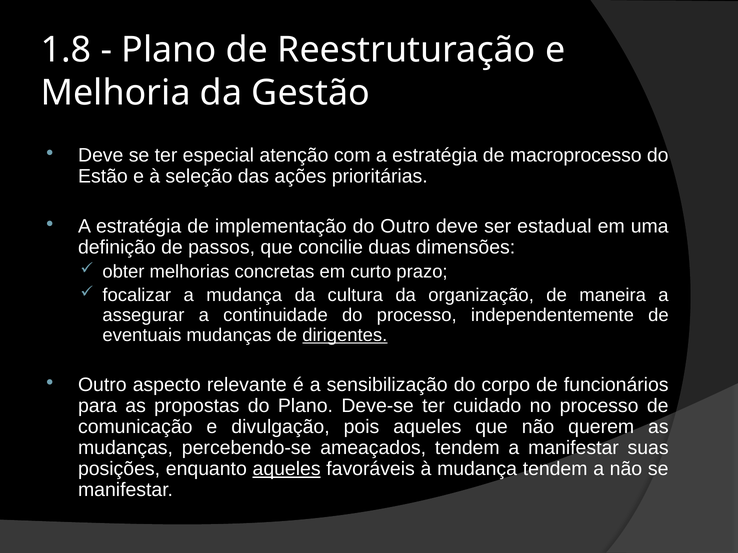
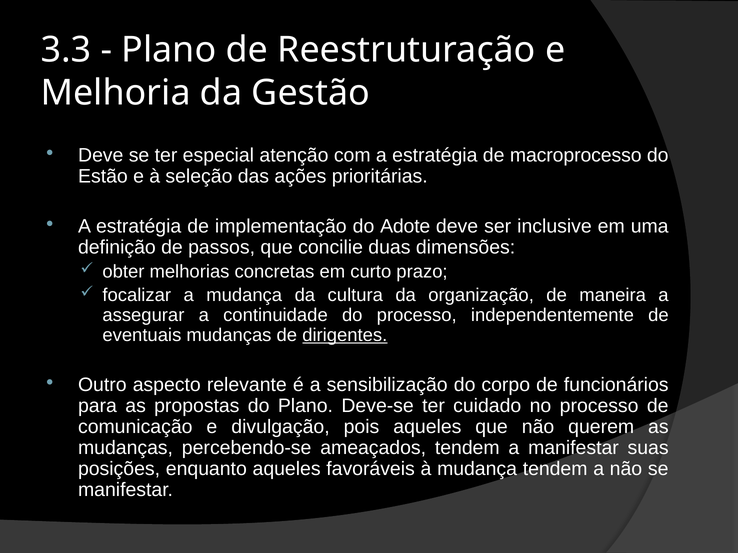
1.8: 1.8 -> 3.3
do Outro: Outro -> Adote
estadual: estadual -> inclusive
aqueles at (287, 469) underline: present -> none
